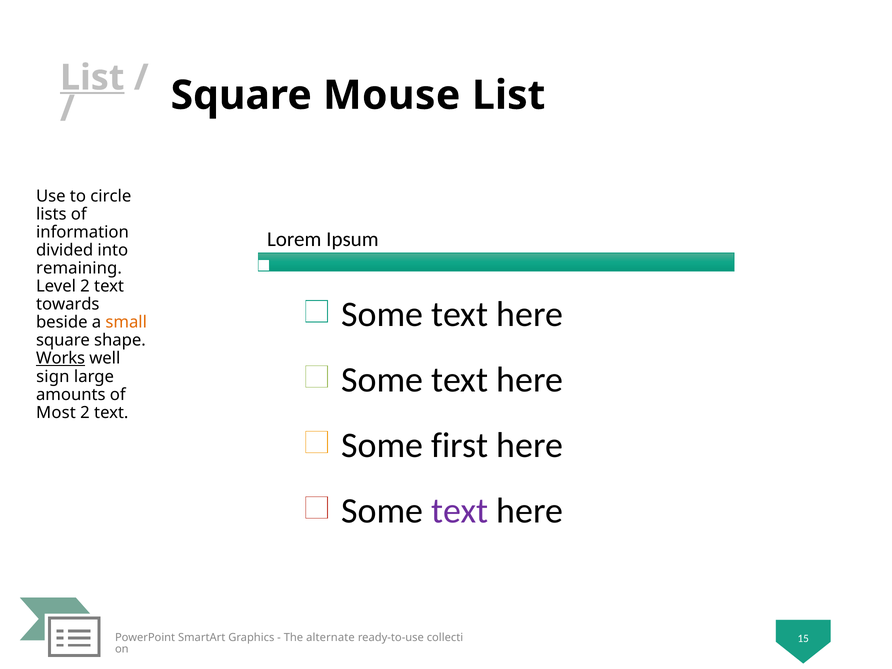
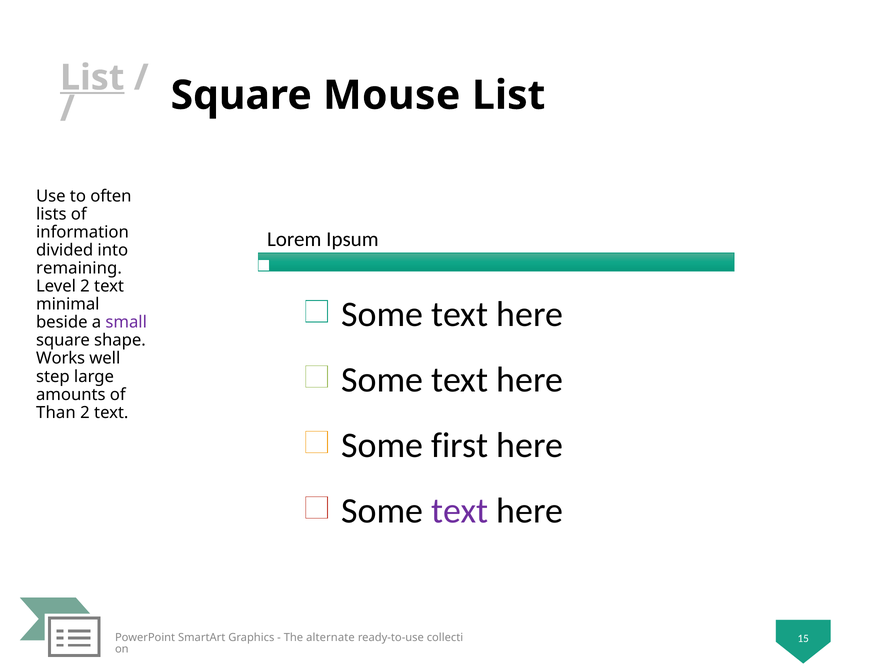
circle: circle -> often
towards: towards -> minimal
small colour: orange -> purple
Works underline: present -> none
sign: sign -> step
Most: Most -> Than
